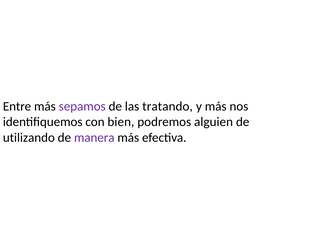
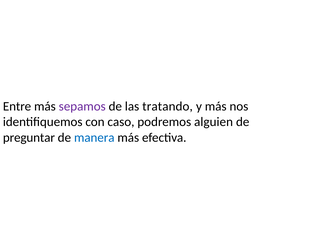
bien: bien -> caso
utilizando: utilizando -> preguntar
manera colour: purple -> blue
